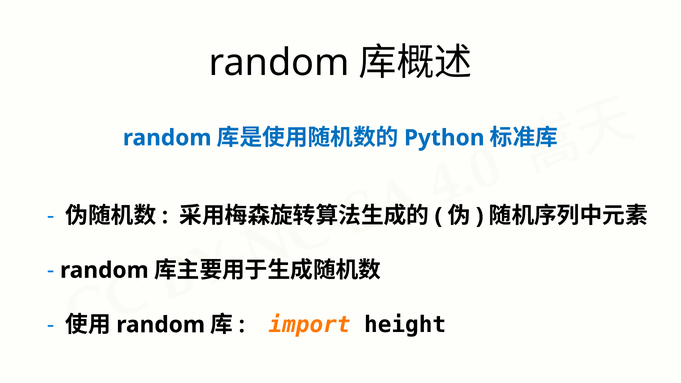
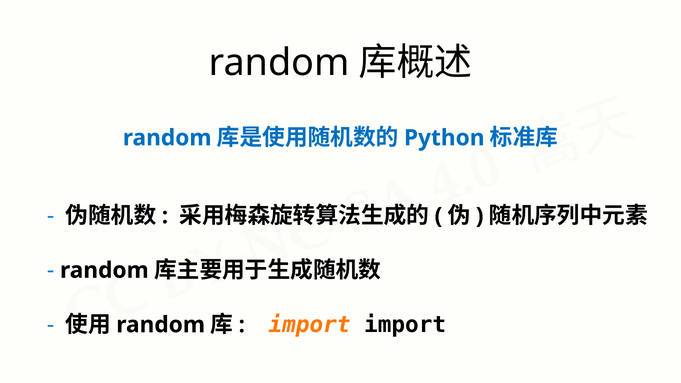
import height: height -> import
